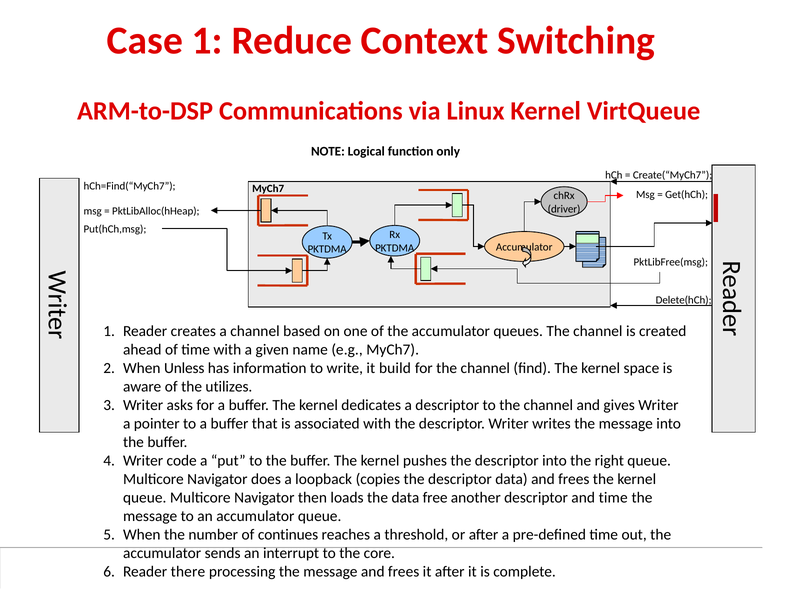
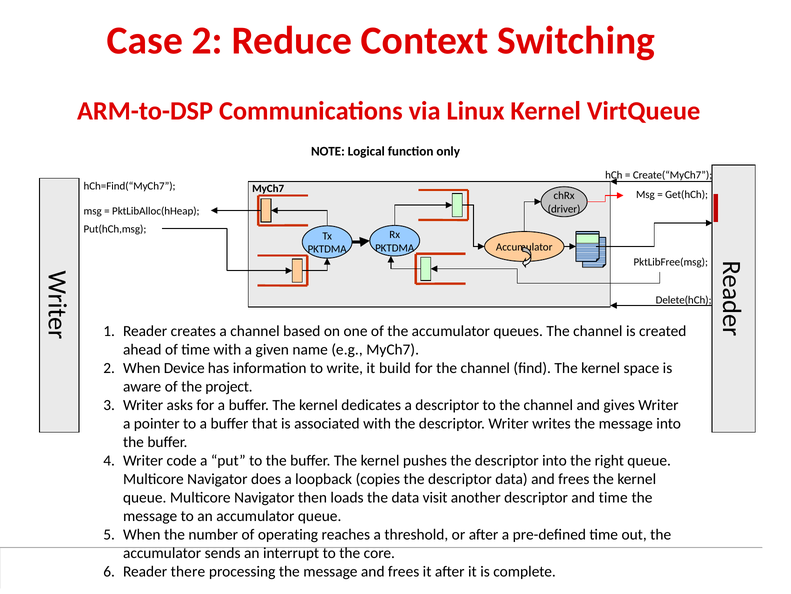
Case 1: 1 -> 2
Unless: Unless -> Device
utilizes: utilizes -> project
free: free -> visit
continues: continues -> operating
